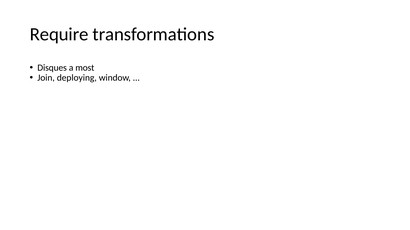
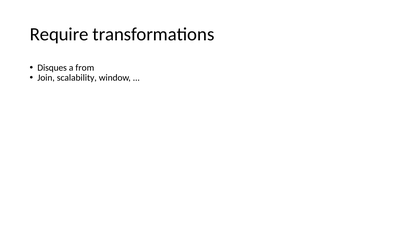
most: most -> from
deploying: deploying -> scalability
